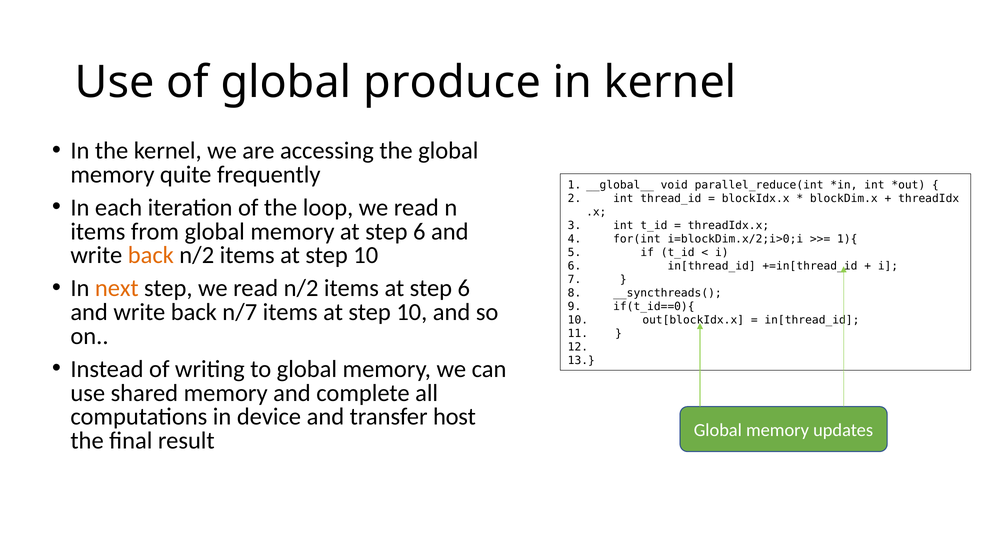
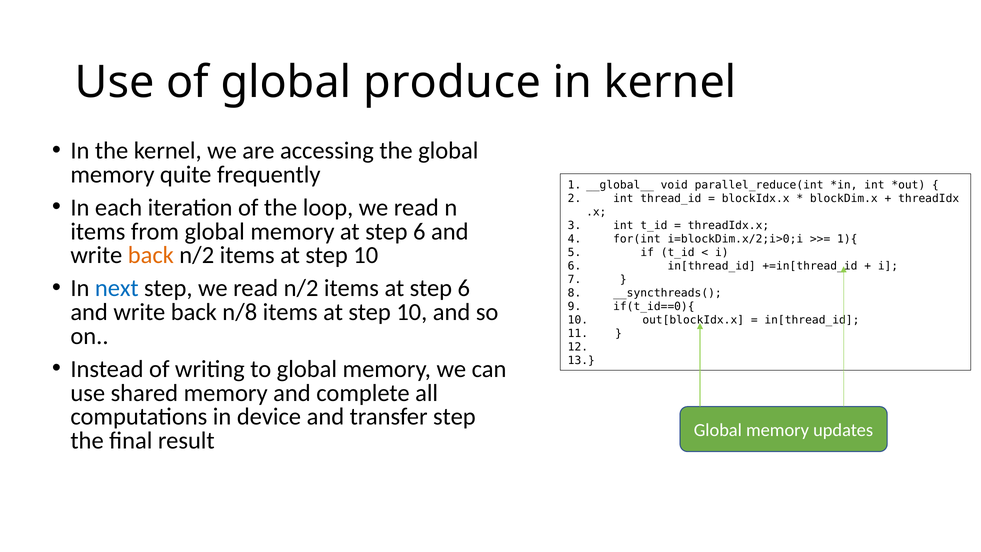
next colour: orange -> blue
n/7: n/7 -> n/8
transfer host: host -> step
